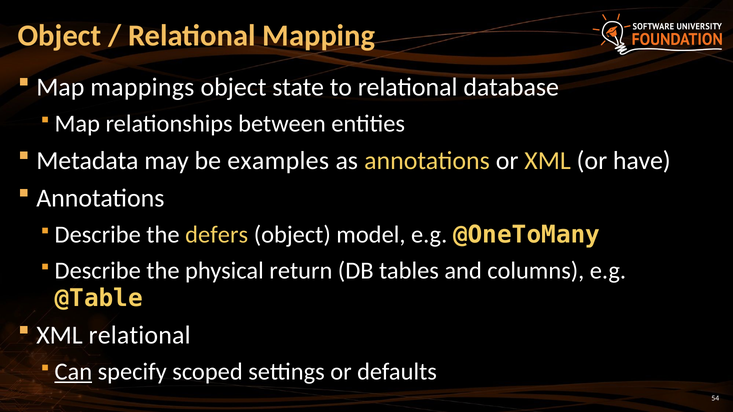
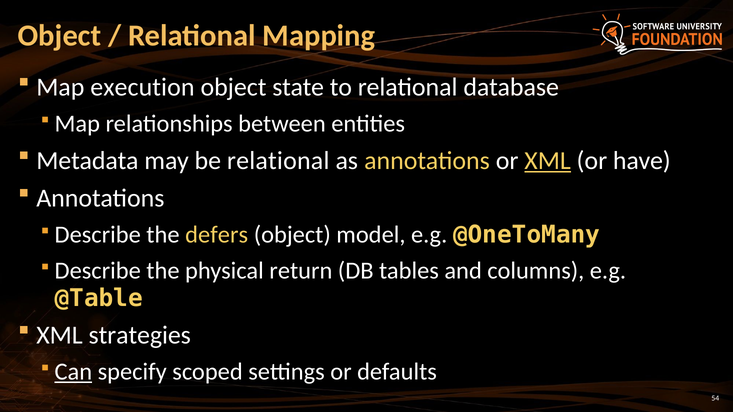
mappings: mappings -> execution
be examples: examples -> relational
XML at (548, 161) underline: none -> present
XML relational: relational -> strategies
